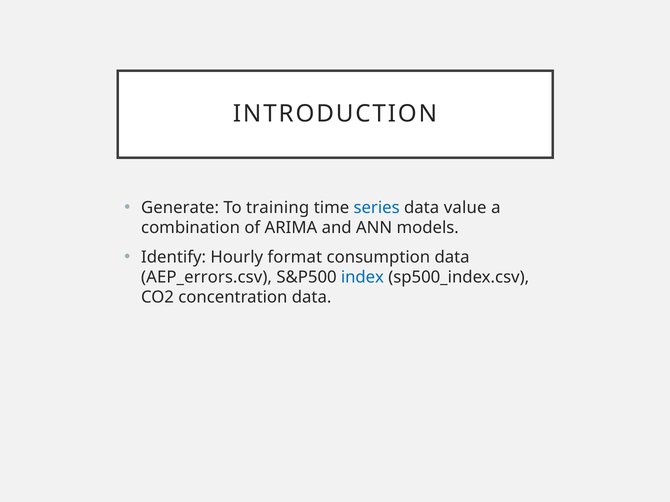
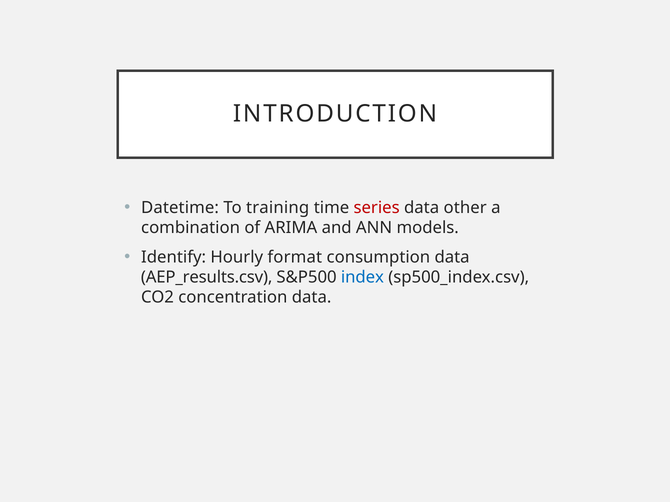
Generate: Generate -> Datetime
series colour: blue -> red
value: value -> other
AEP_errors.csv: AEP_errors.csv -> AEP_results.csv
